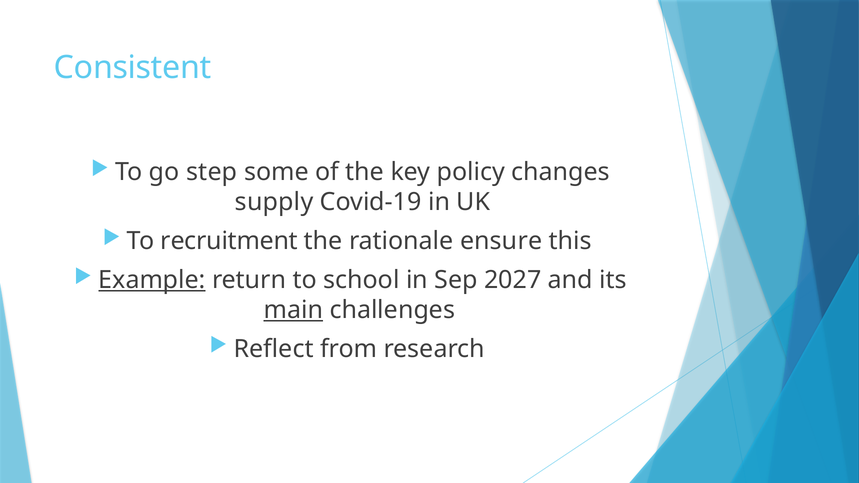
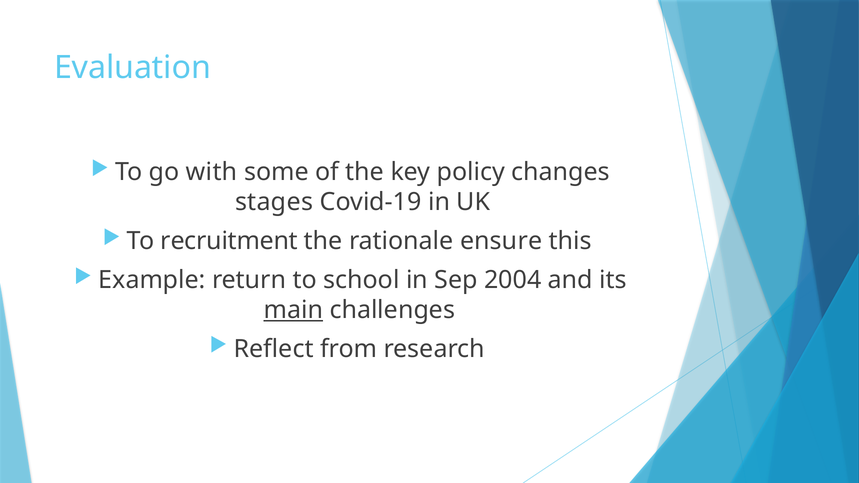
Consistent: Consistent -> Evaluation
step: step -> with
supply: supply -> stages
Example underline: present -> none
2027: 2027 -> 2004
